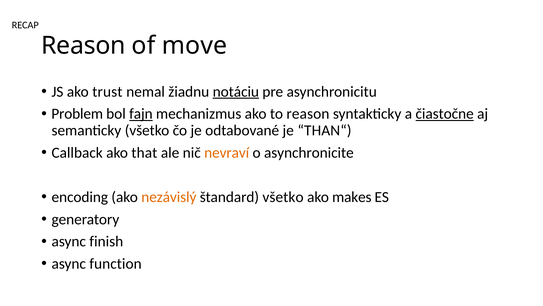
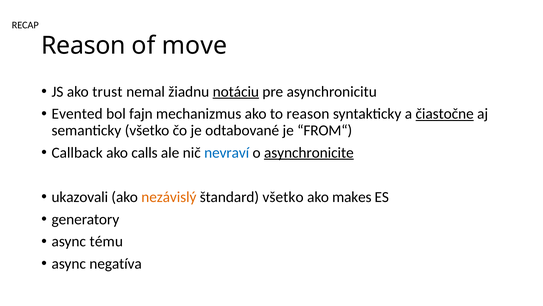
Problem: Problem -> Evented
fajn underline: present -> none
THAN“: THAN“ -> FROM“
that: that -> calls
nevraví colour: orange -> blue
asynchronicite underline: none -> present
encoding: encoding -> ukazovali
finish: finish -> tému
function: function -> negatíva
